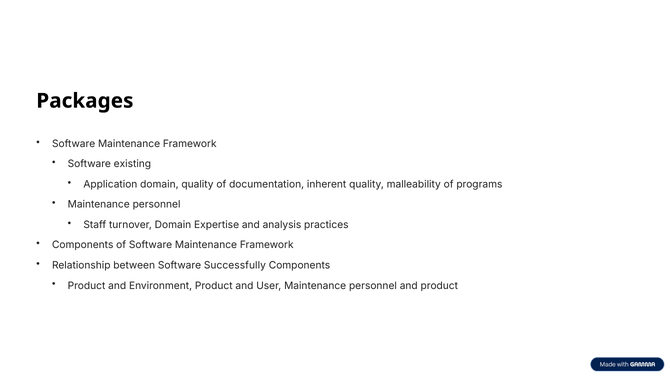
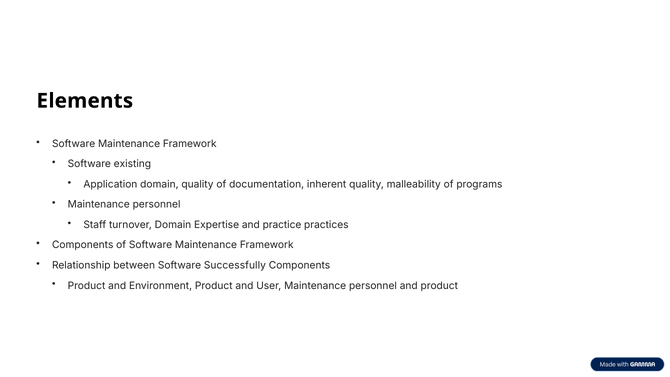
Packages: Packages -> Elements
analysis: analysis -> practice
